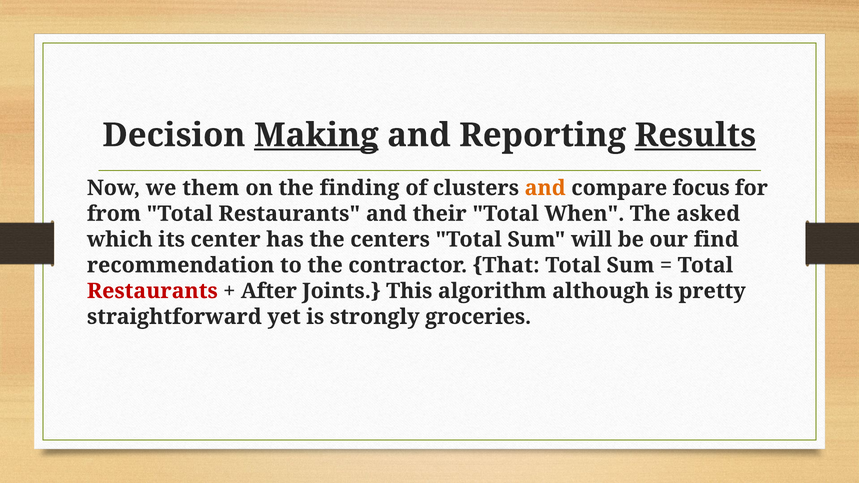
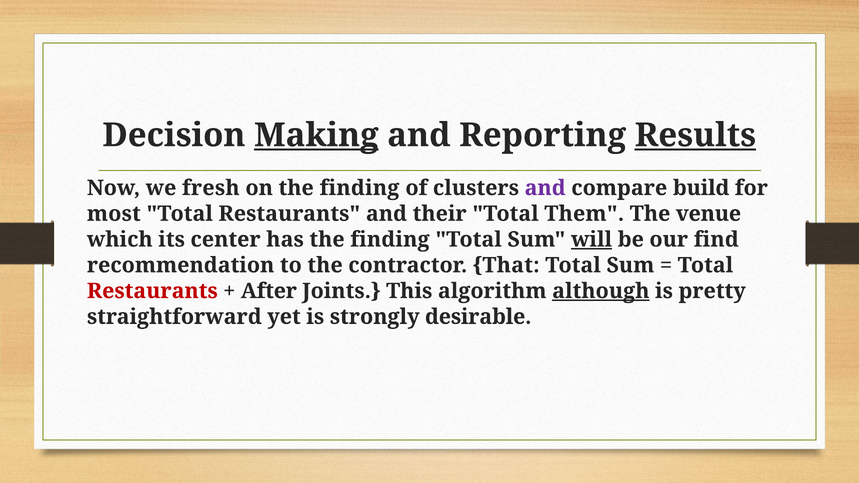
them: them -> fresh
and at (545, 188) colour: orange -> purple
focus: focus -> build
from: from -> most
When: When -> Them
asked: asked -> venue
has the centers: centers -> finding
will underline: none -> present
although underline: none -> present
groceries: groceries -> desirable
